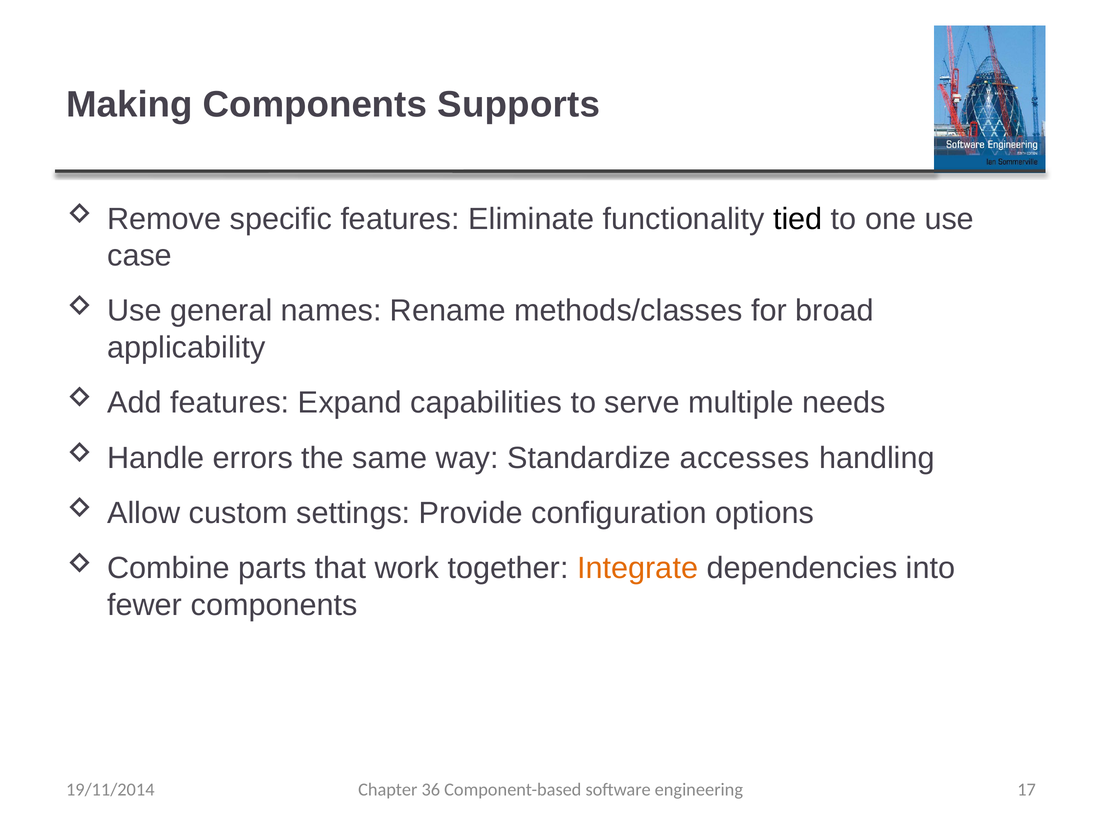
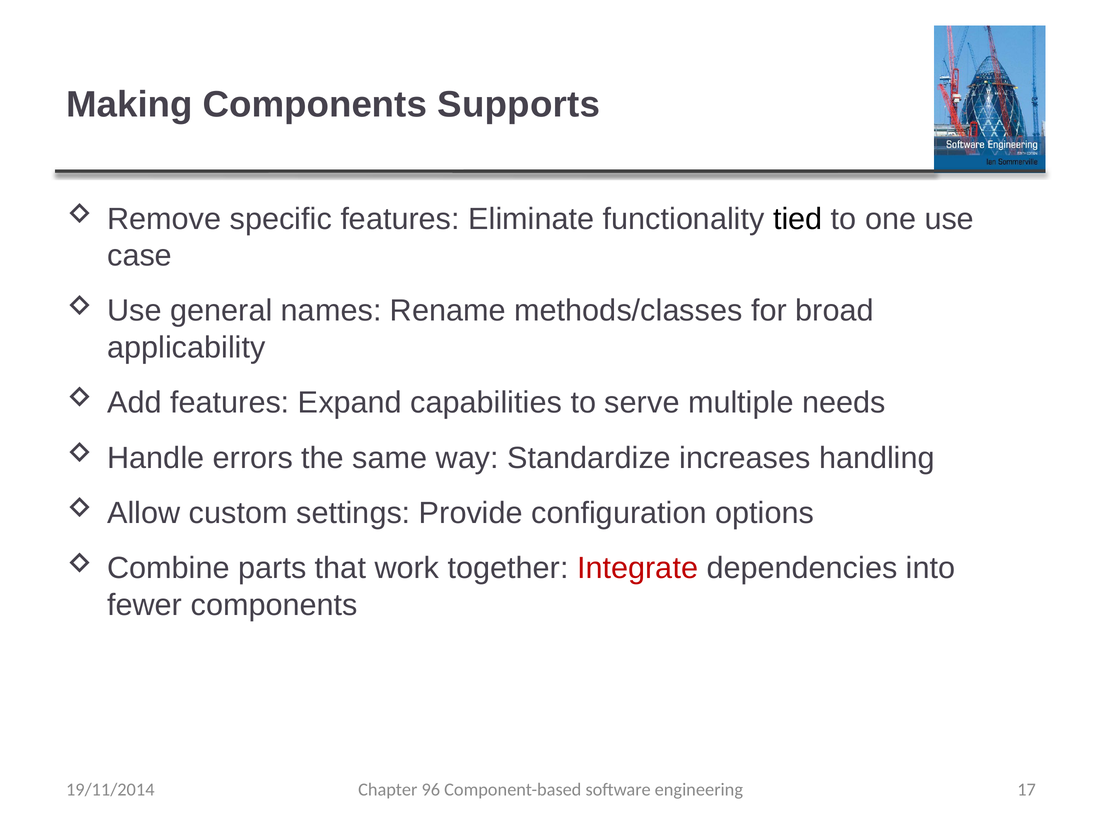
accesses: accesses -> increases
Integrate colour: orange -> red
36: 36 -> 96
